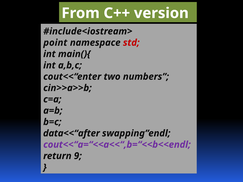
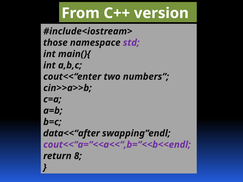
point: point -> those
std colour: red -> purple
9: 9 -> 8
